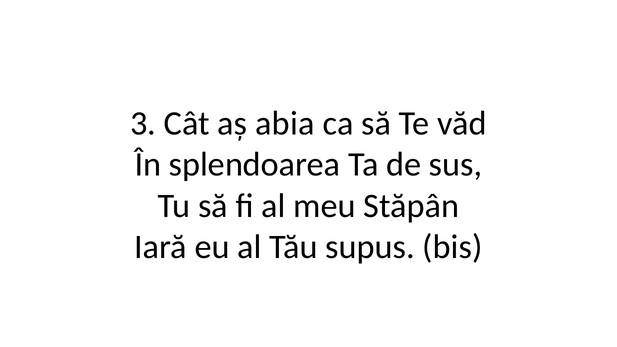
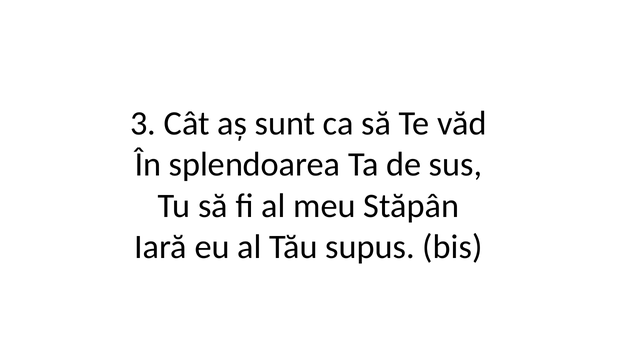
abia: abia -> sunt
